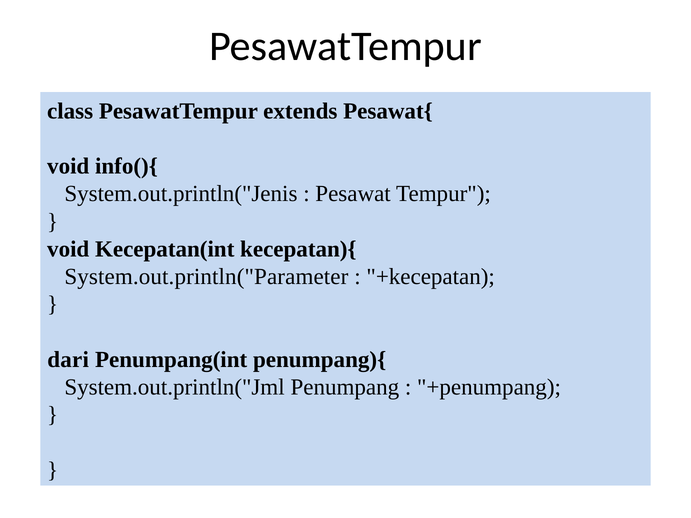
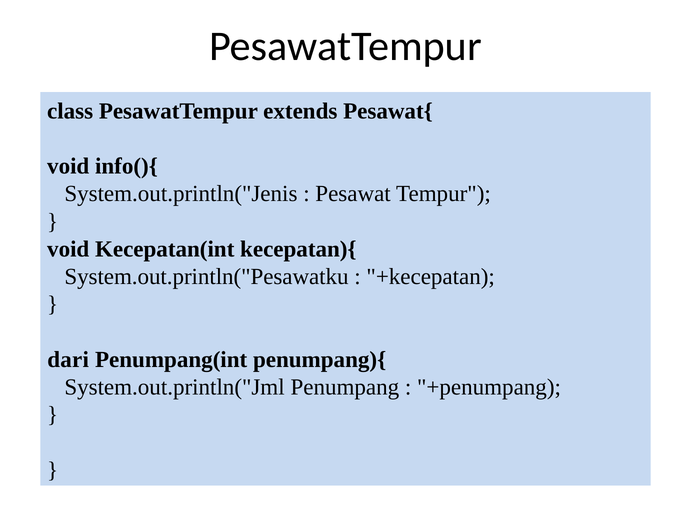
System.out.println("Parameter: System.out.println("Parameter -> System.out.println("Pesawatku
